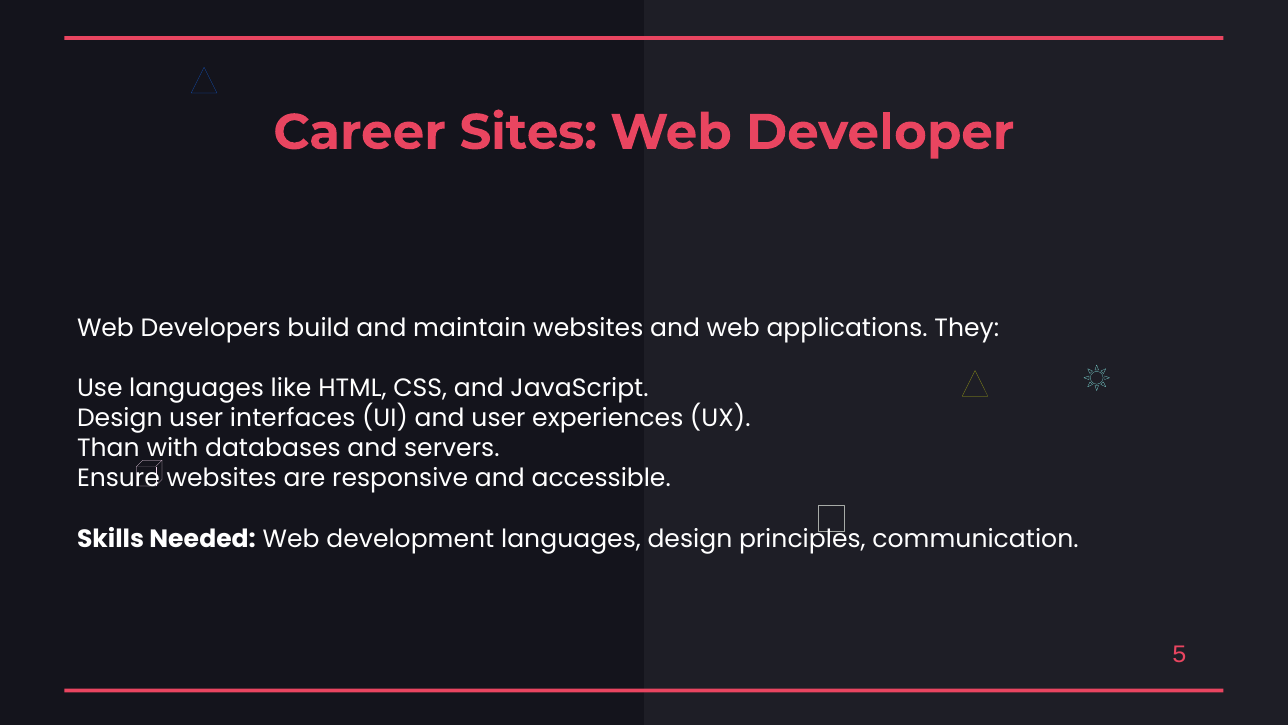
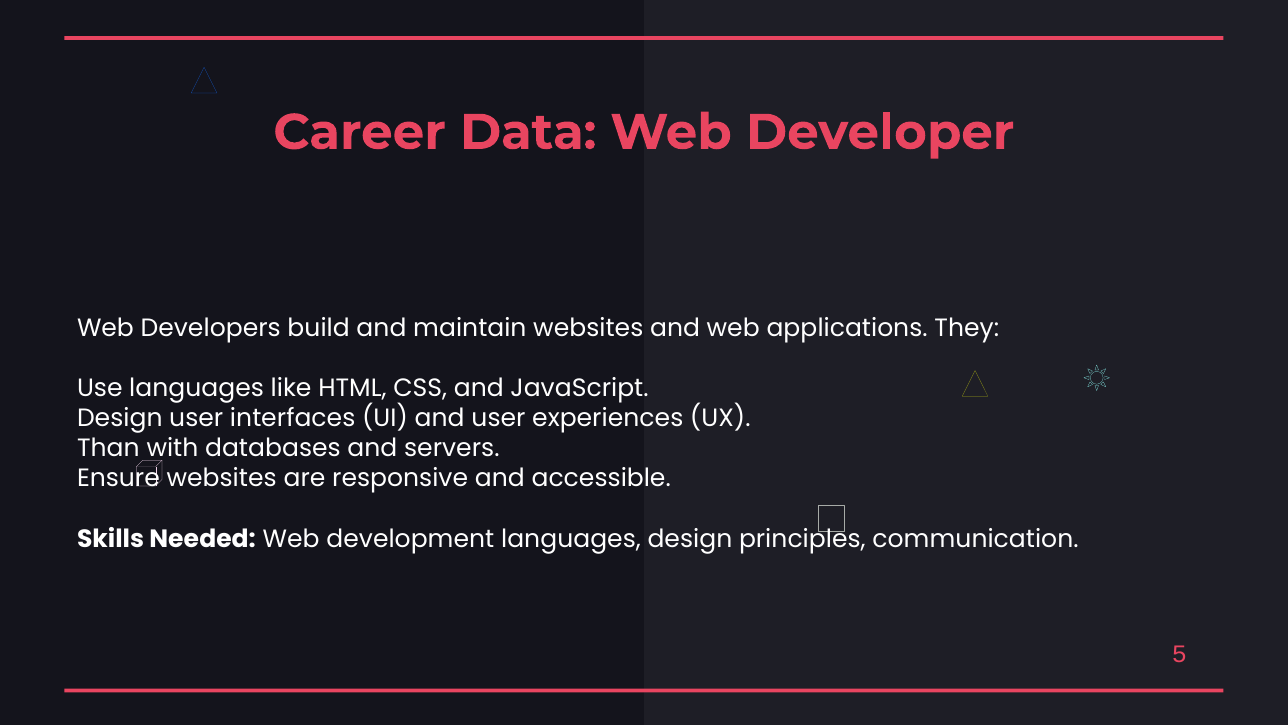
Sites: Sites -> Data
